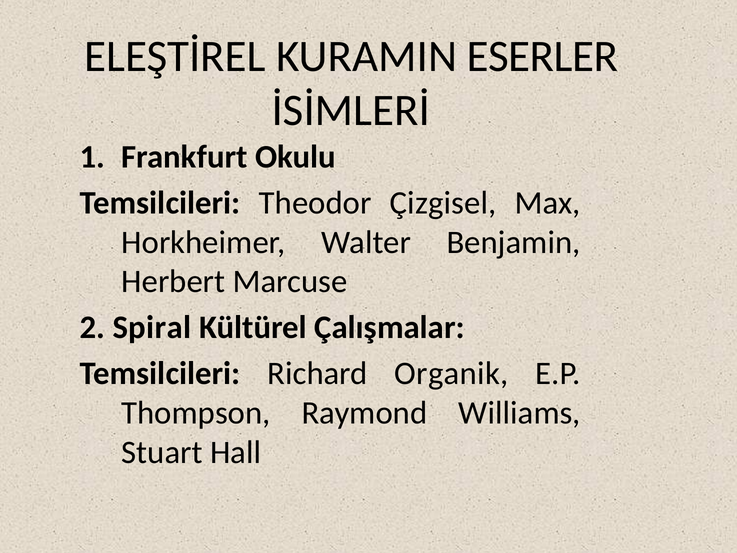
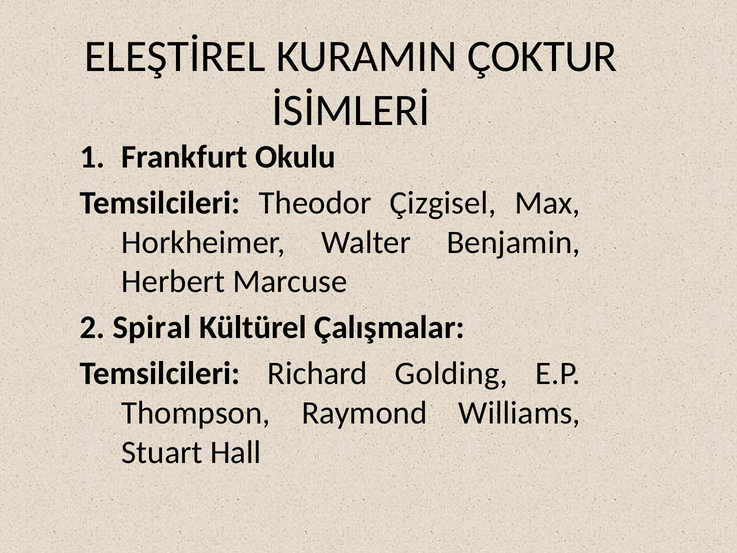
ESERLER: ESERLER -> ÇOKTUR
Organik: Organik -> Golding
